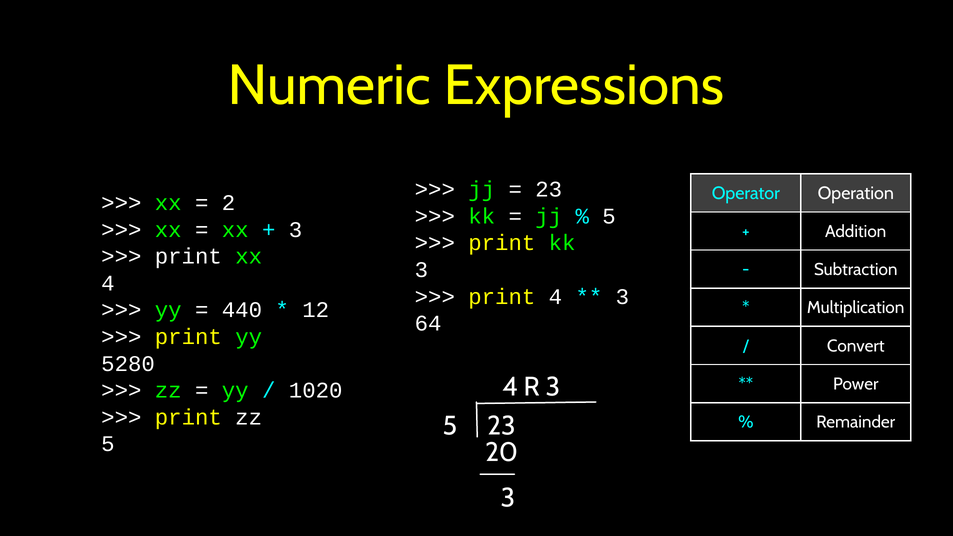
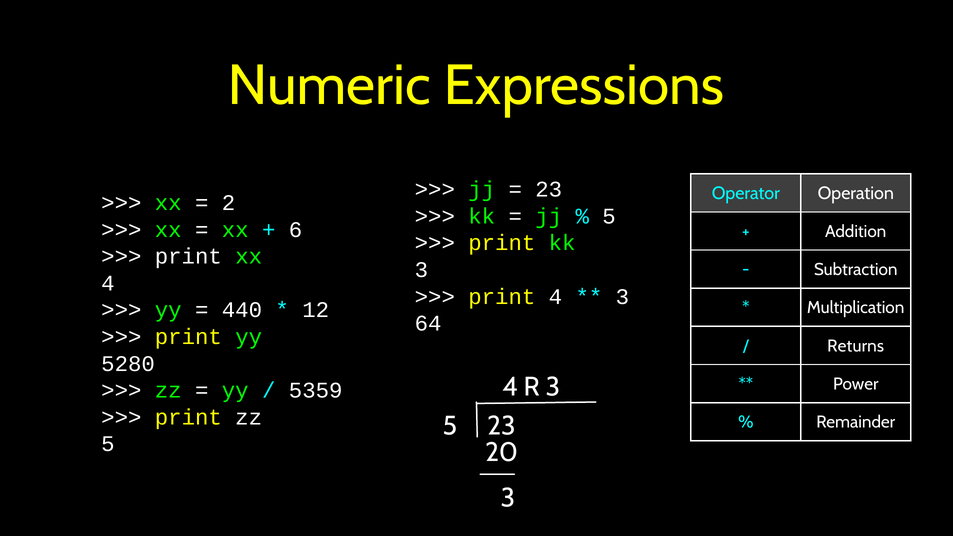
3 at (296, 230): 3 -> 6
Convert: Convert -> Returns
1020: 1020 -> 5359
